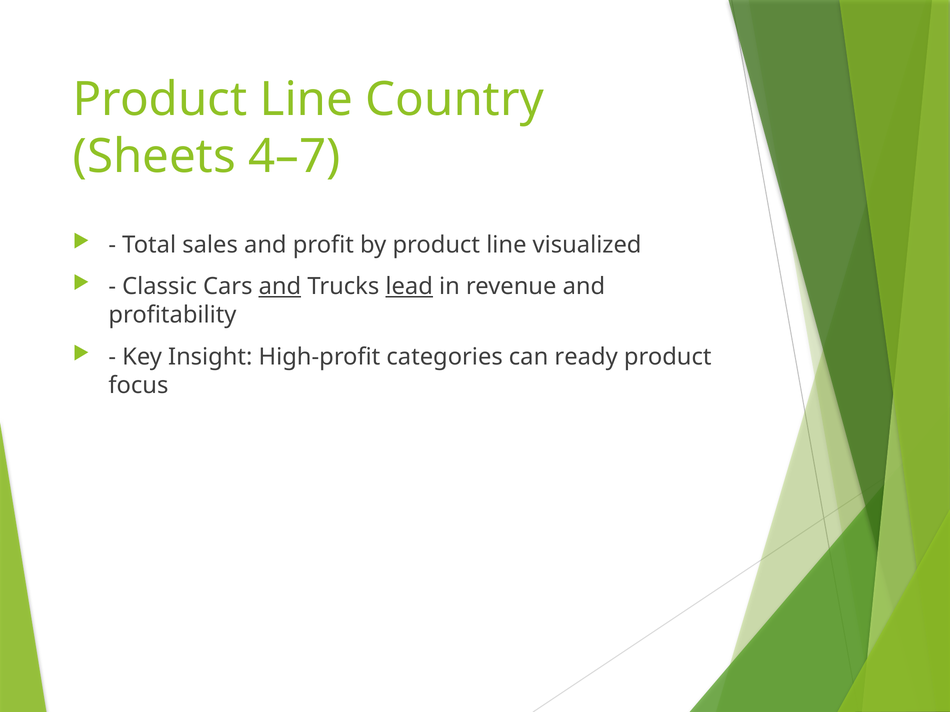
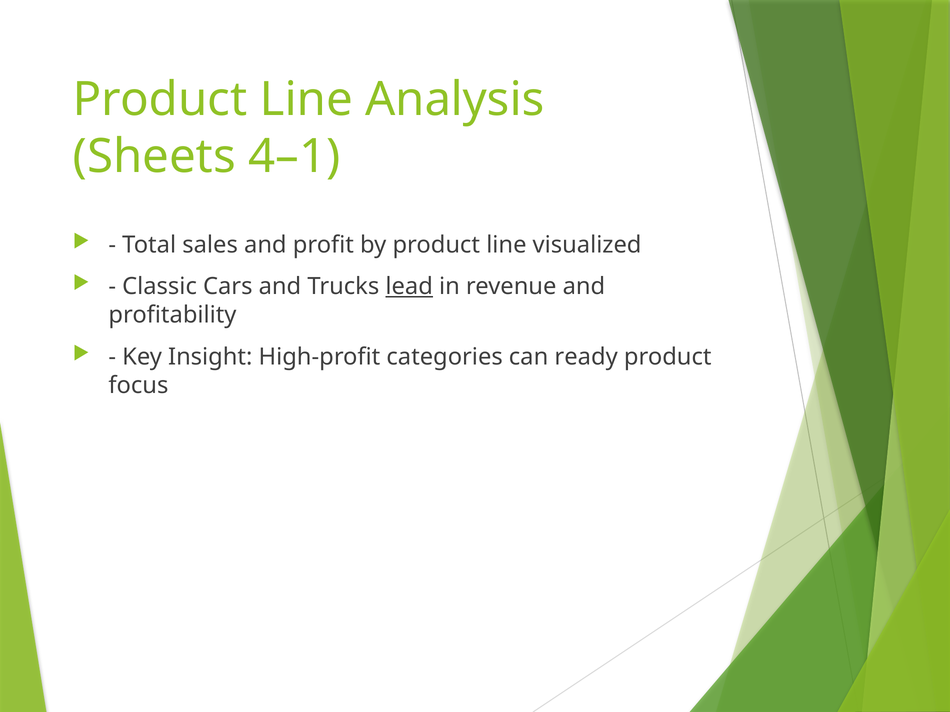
Country: Country -> Analysis
4–7: 4–7 -> 4–1
and at (280, 287) underline: present -> none
